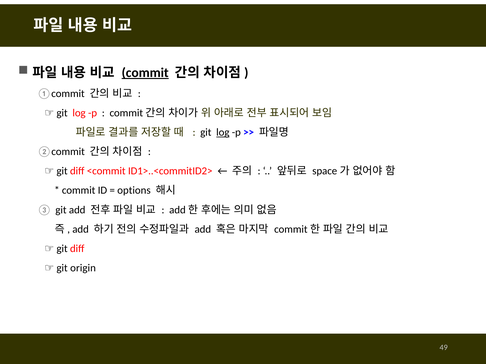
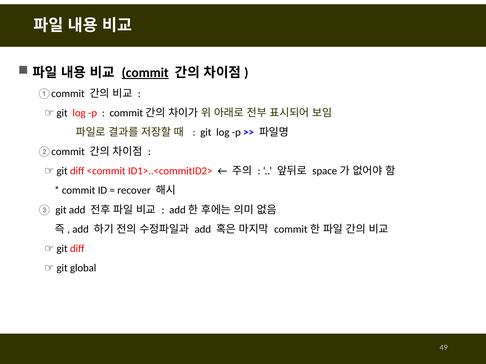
log at (223, 132) underline: present -> none
options: options -> recover
origin: origin -> global
